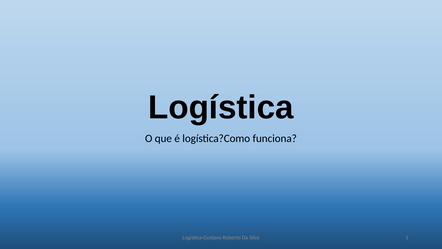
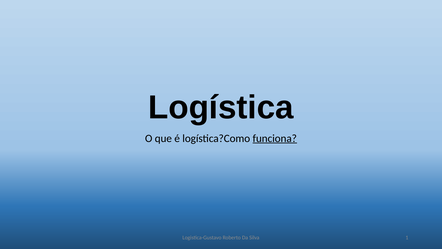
funciona underline: none -> present
